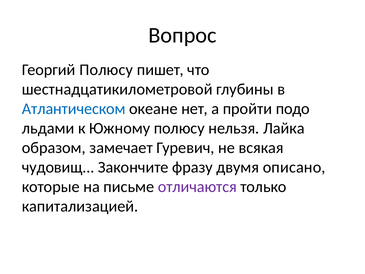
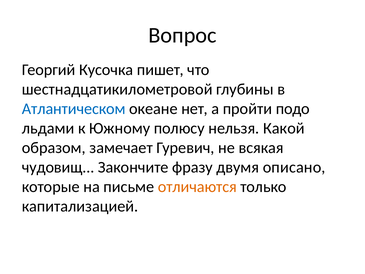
Георгий Полюсу: Полюсу -> Кусочка
Лайка: Лайка -> Какой
отличаются colour: purple -> orange
